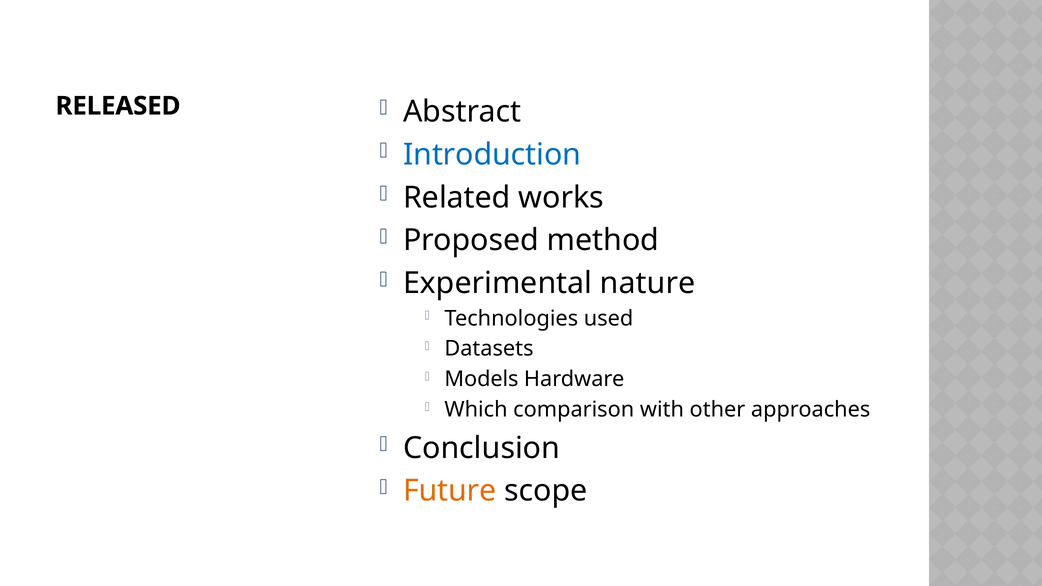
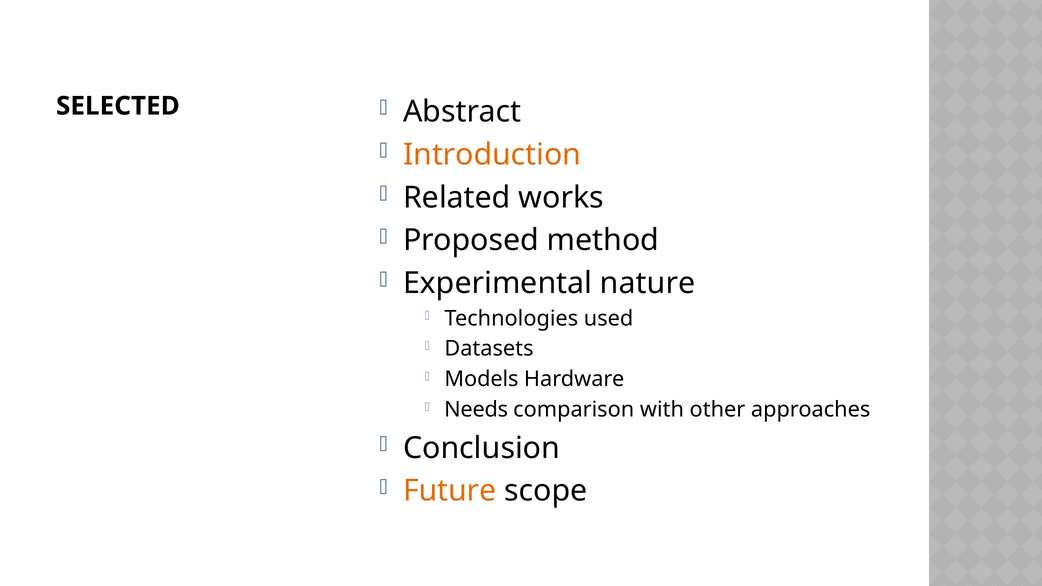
RELEASED: RELEASED -> SELECTED
Introduction colour: blue -> orange
Which: Which -> Needs
